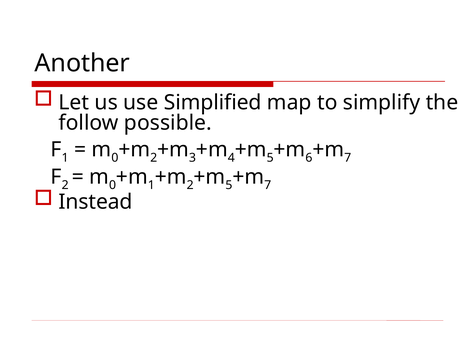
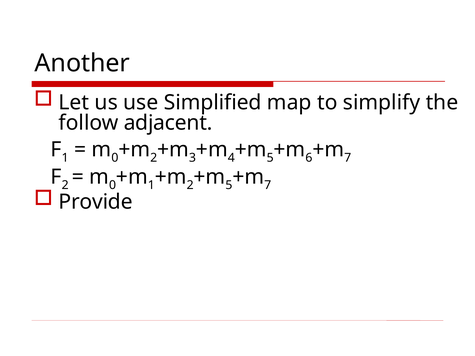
possible: possible -> adjacent
Instead: Instead -> Provide
